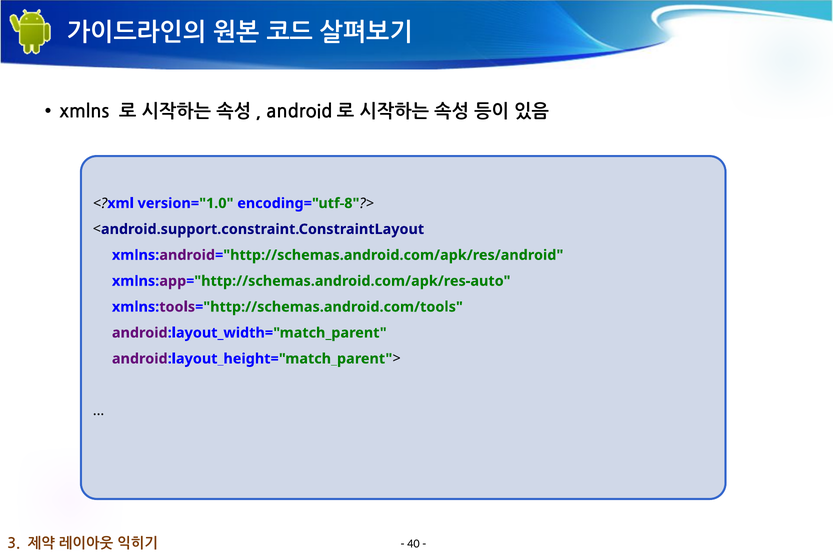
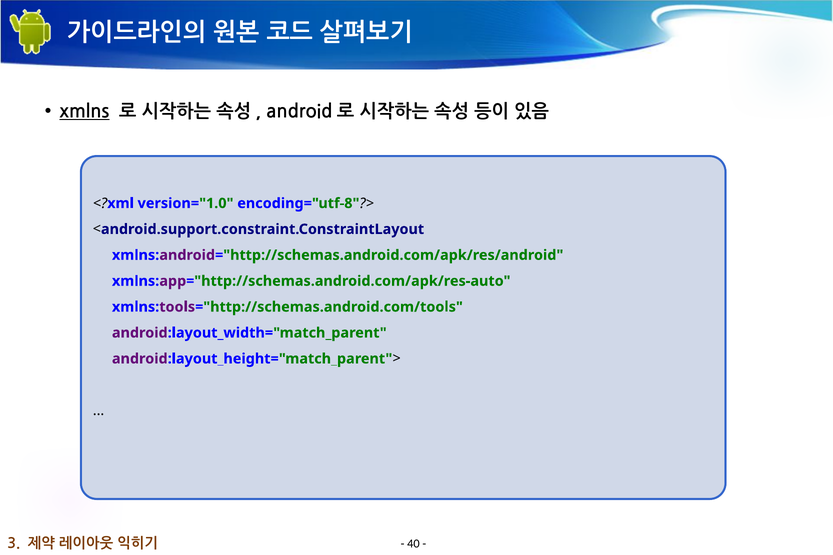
xmlns underline: none -> present
